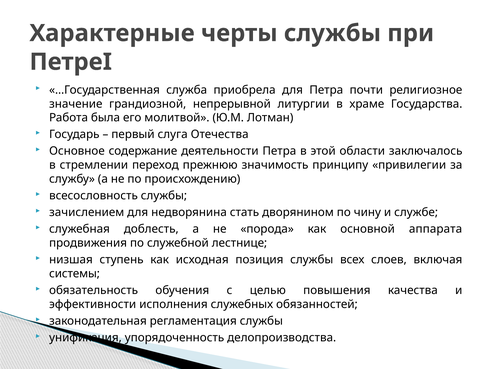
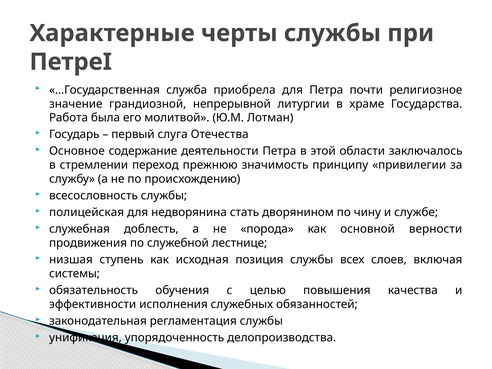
зачислением: зачислением -> полицейская
аппарата: аппарата -> верности
